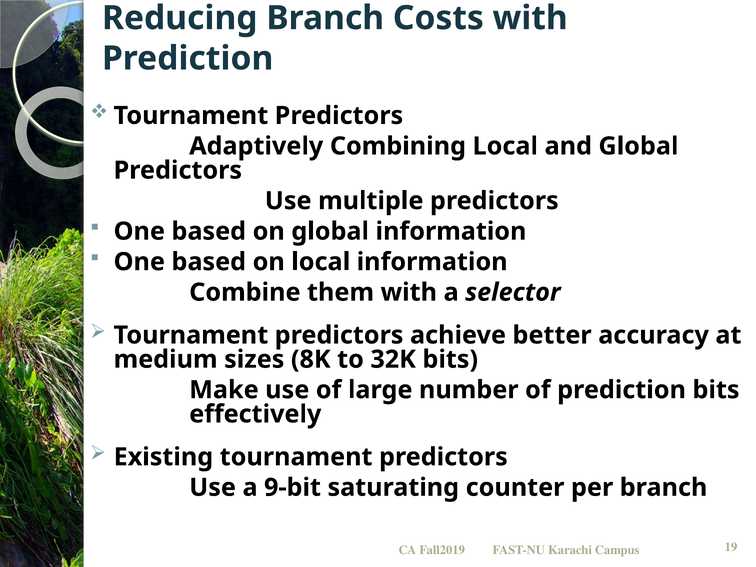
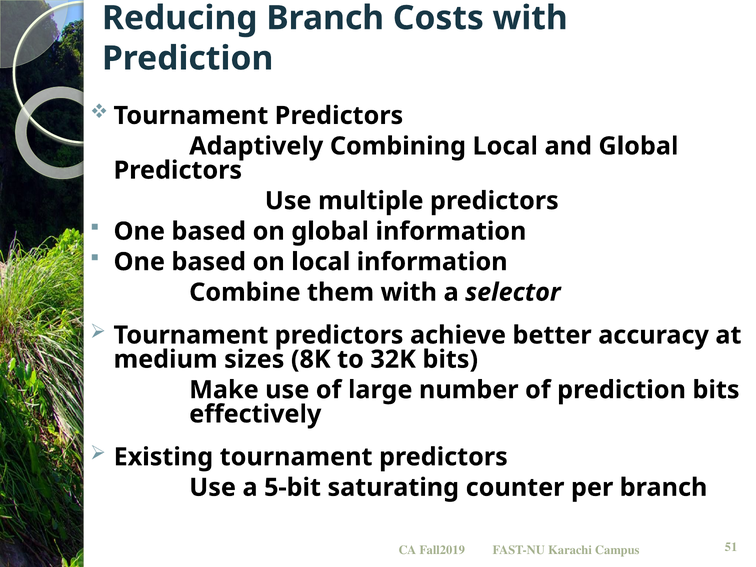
9-bit: 9-bit -> 5-bit
19: 19 -> 51
